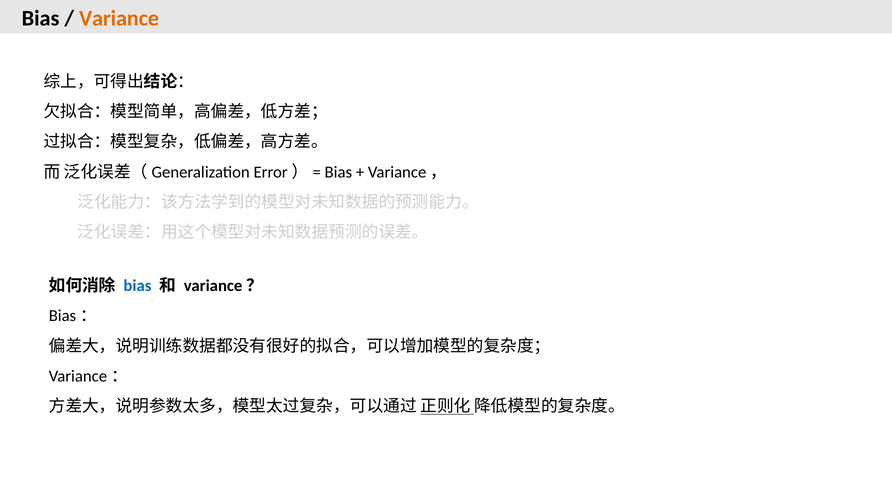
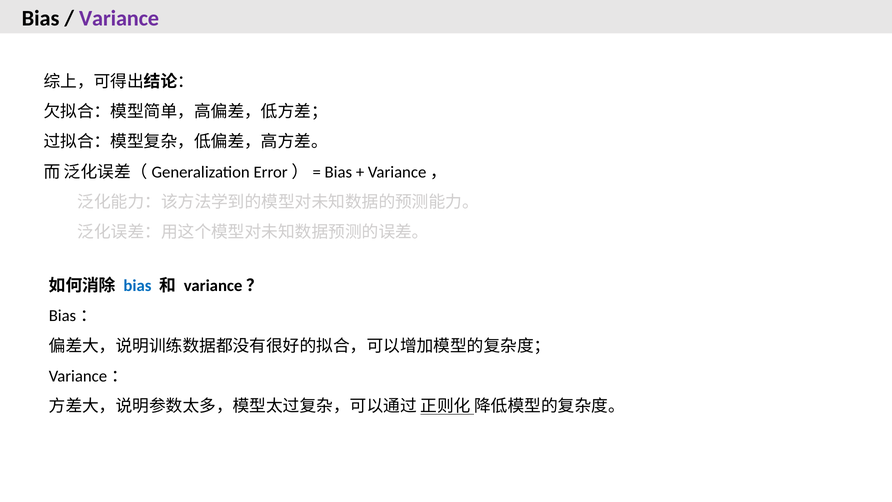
Variance colour: orange -> purple
